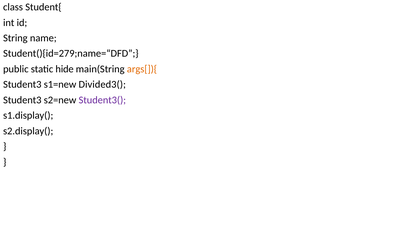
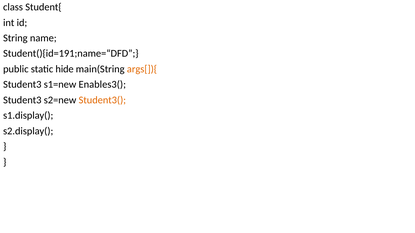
Student(){id=279;name=“DFD: Student(){id=279;name=“DFD -> Student(){id=191;name=“DFD
Divided3(: Divided3( -> Enables3(
Student3( colour: purple -> orange
